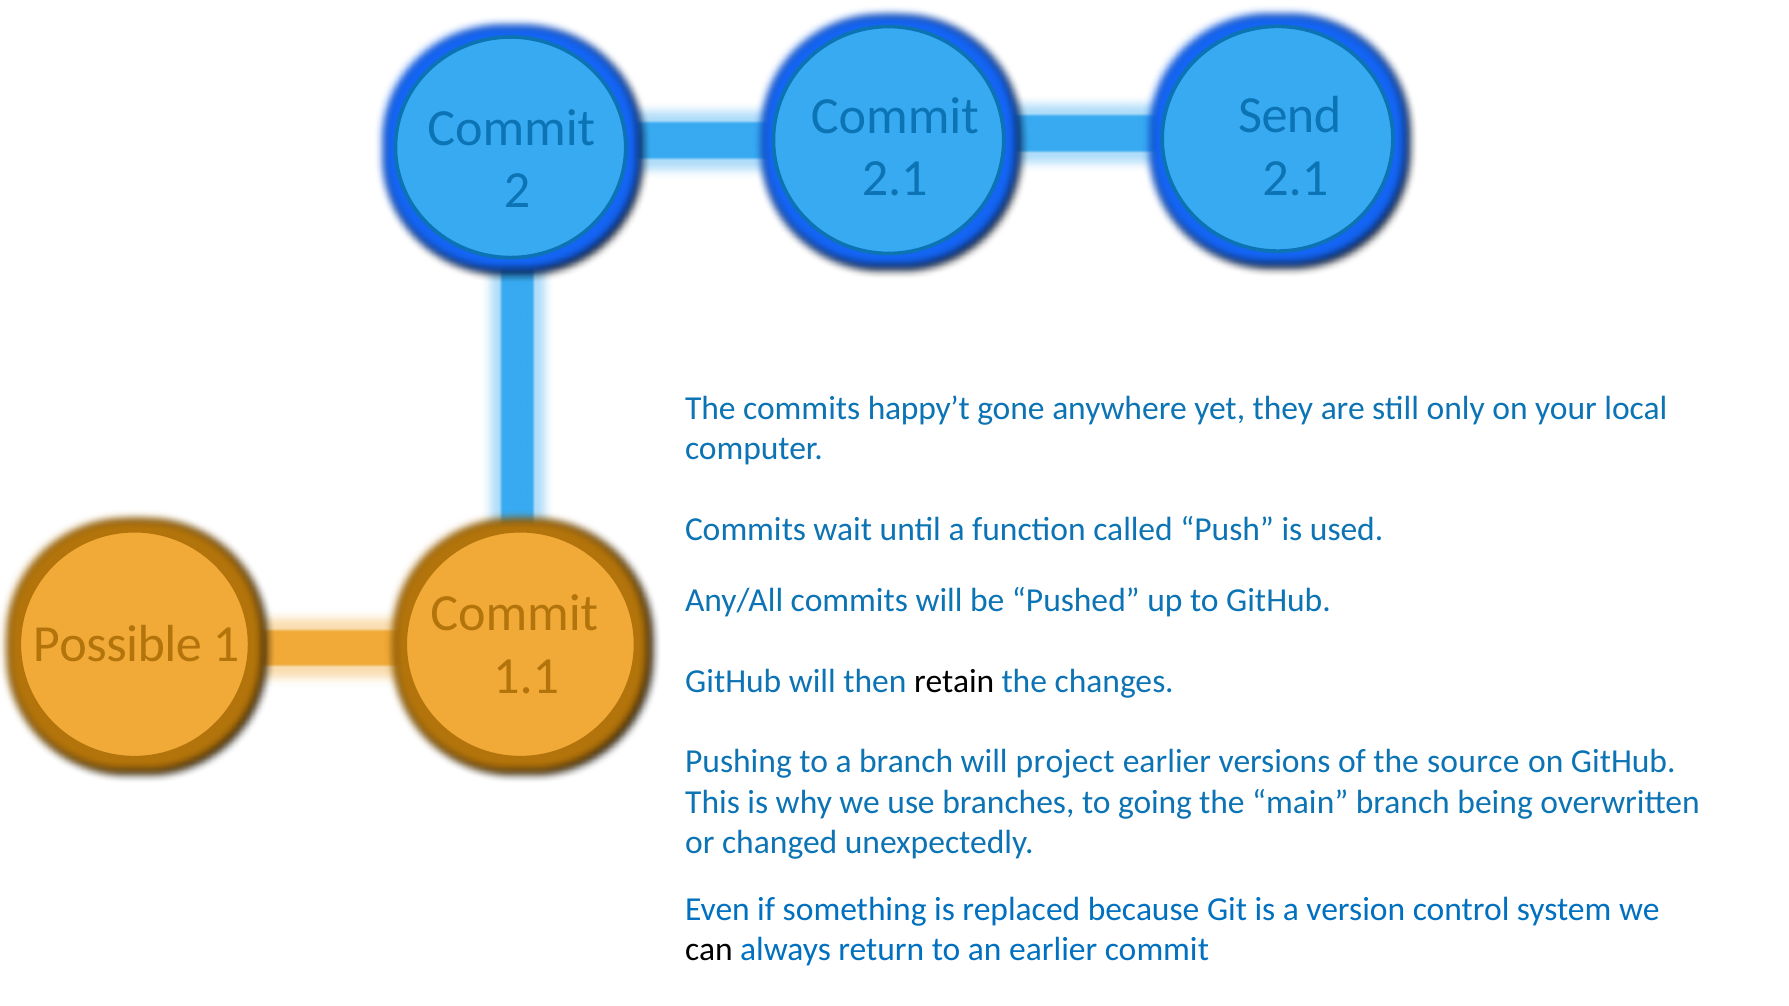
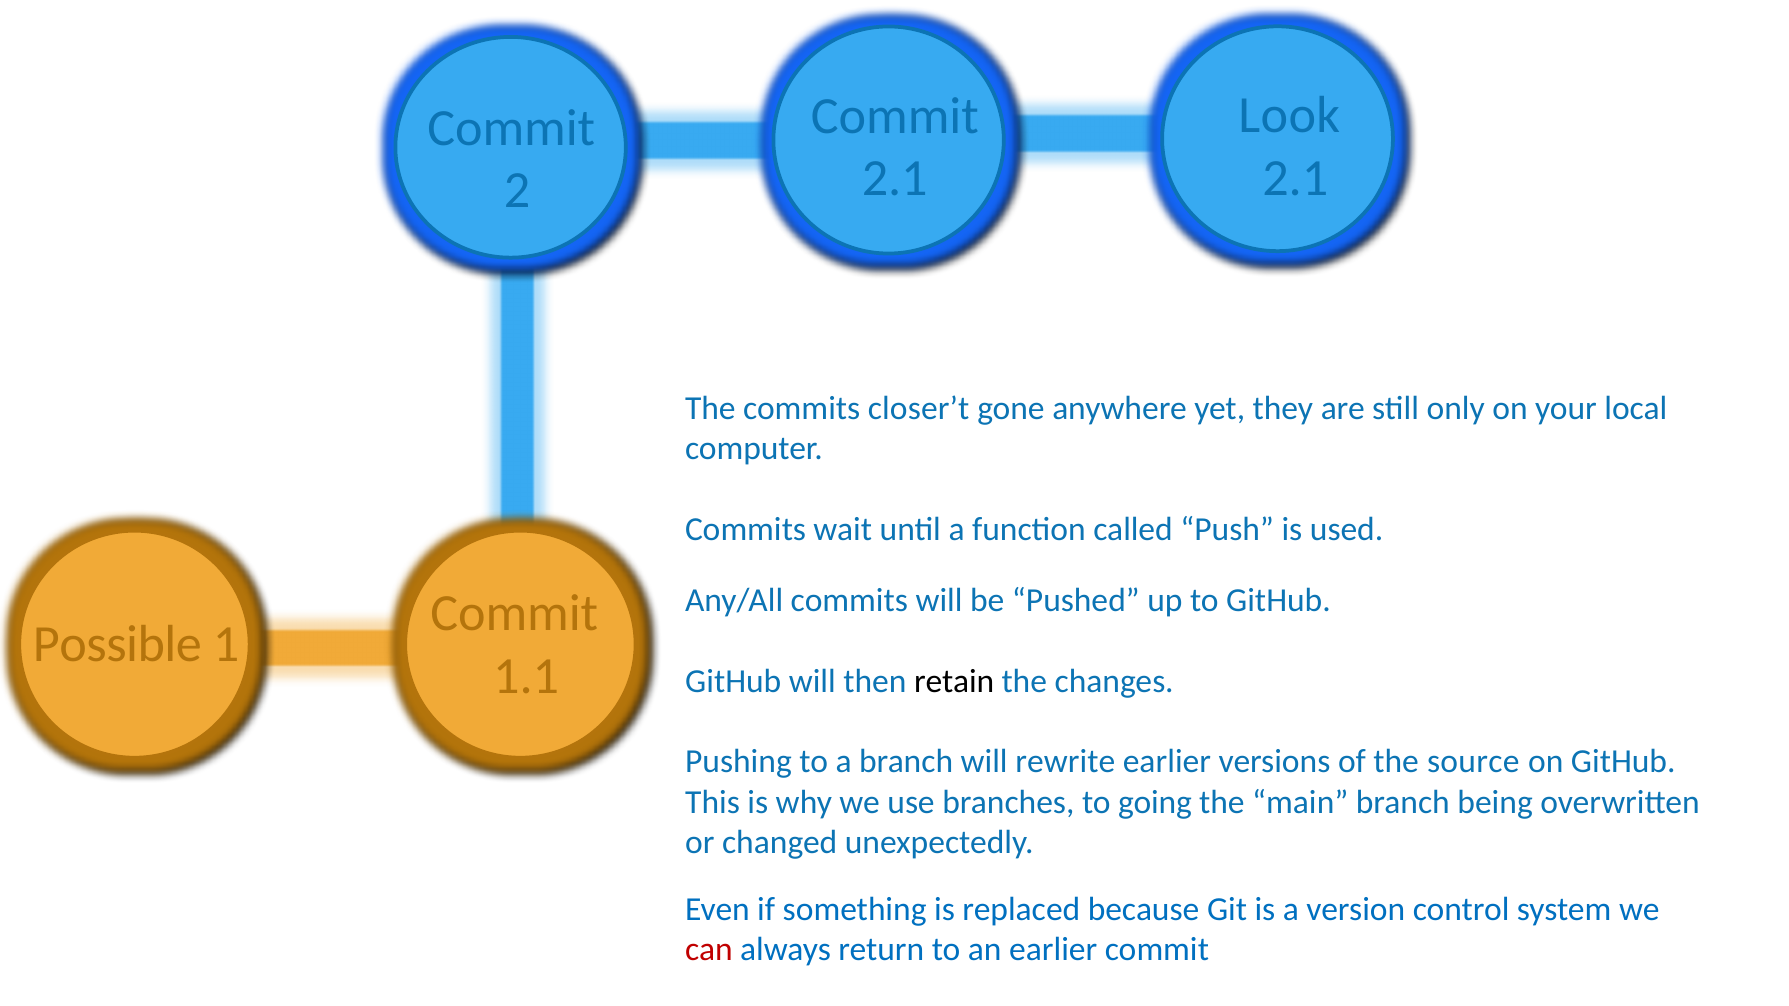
Send: Send -> Look
happy’t: happy’t -> closer’t
project: project -> rewrite
can colour: black -> red
